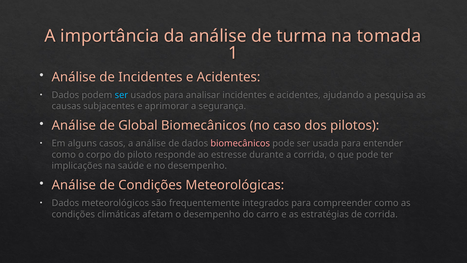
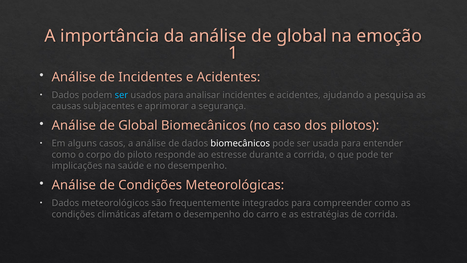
da análise de turma: turma -> global
tomada: tomada -> emoção
biomecânicos at (240, 143) colour: pink -> white
